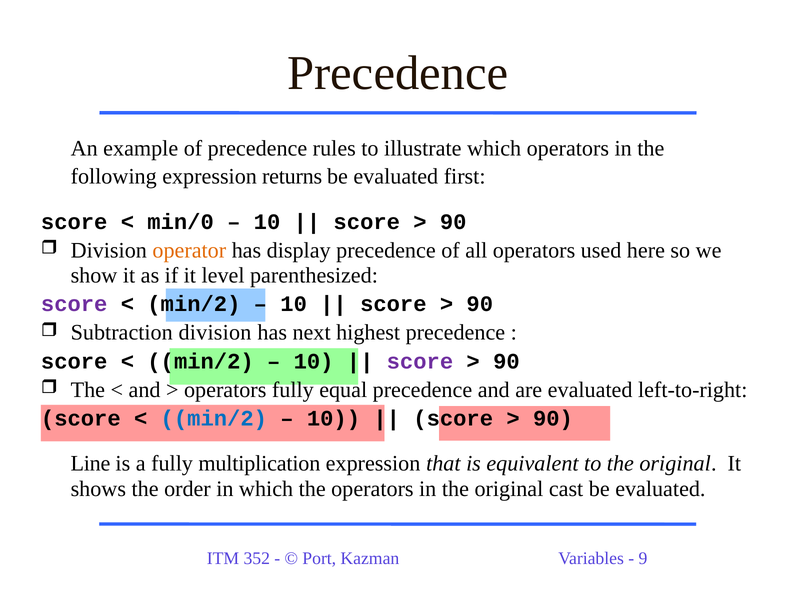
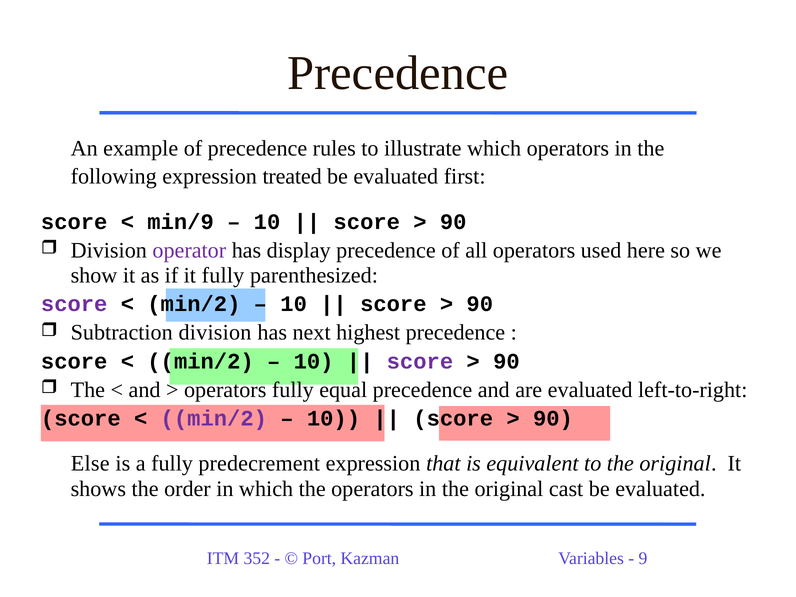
returns: returns -> treated
min/0: min/0 -> min/9
operator colour: orange -> purple
it level: level -> fully
min/2 at (214, 418) colour: blue -> purple
Line: Line -> Else
multiplication: multiplication -> predecrement
